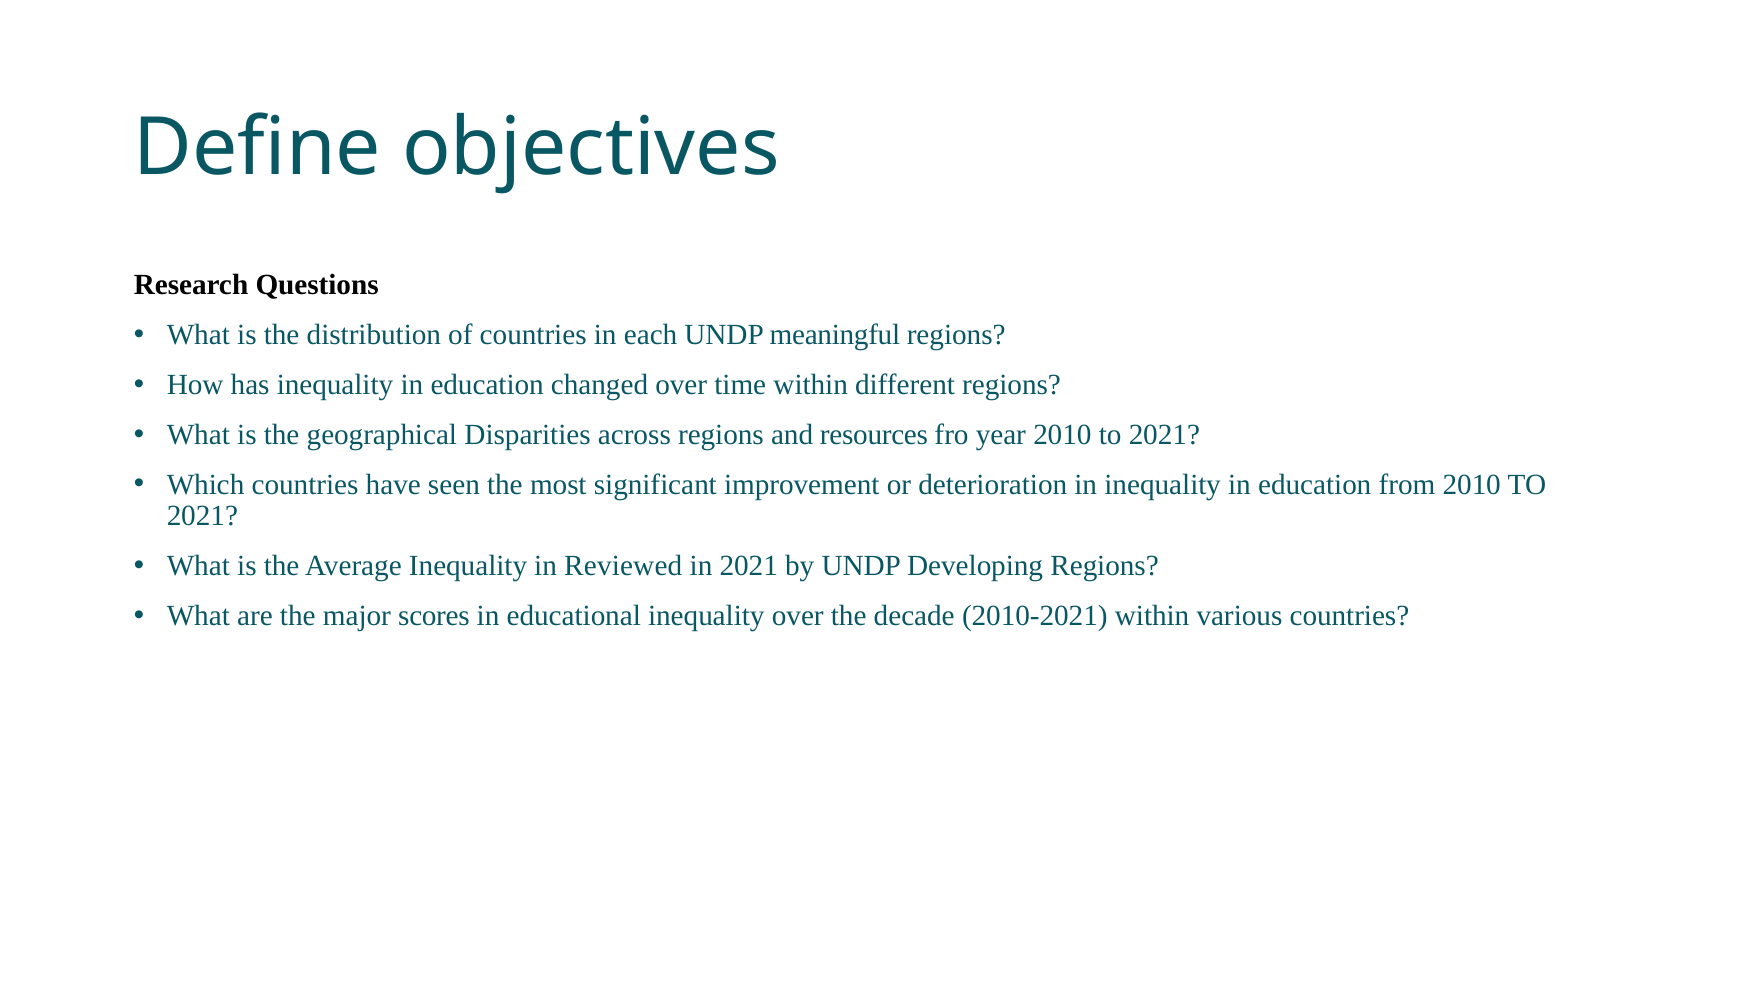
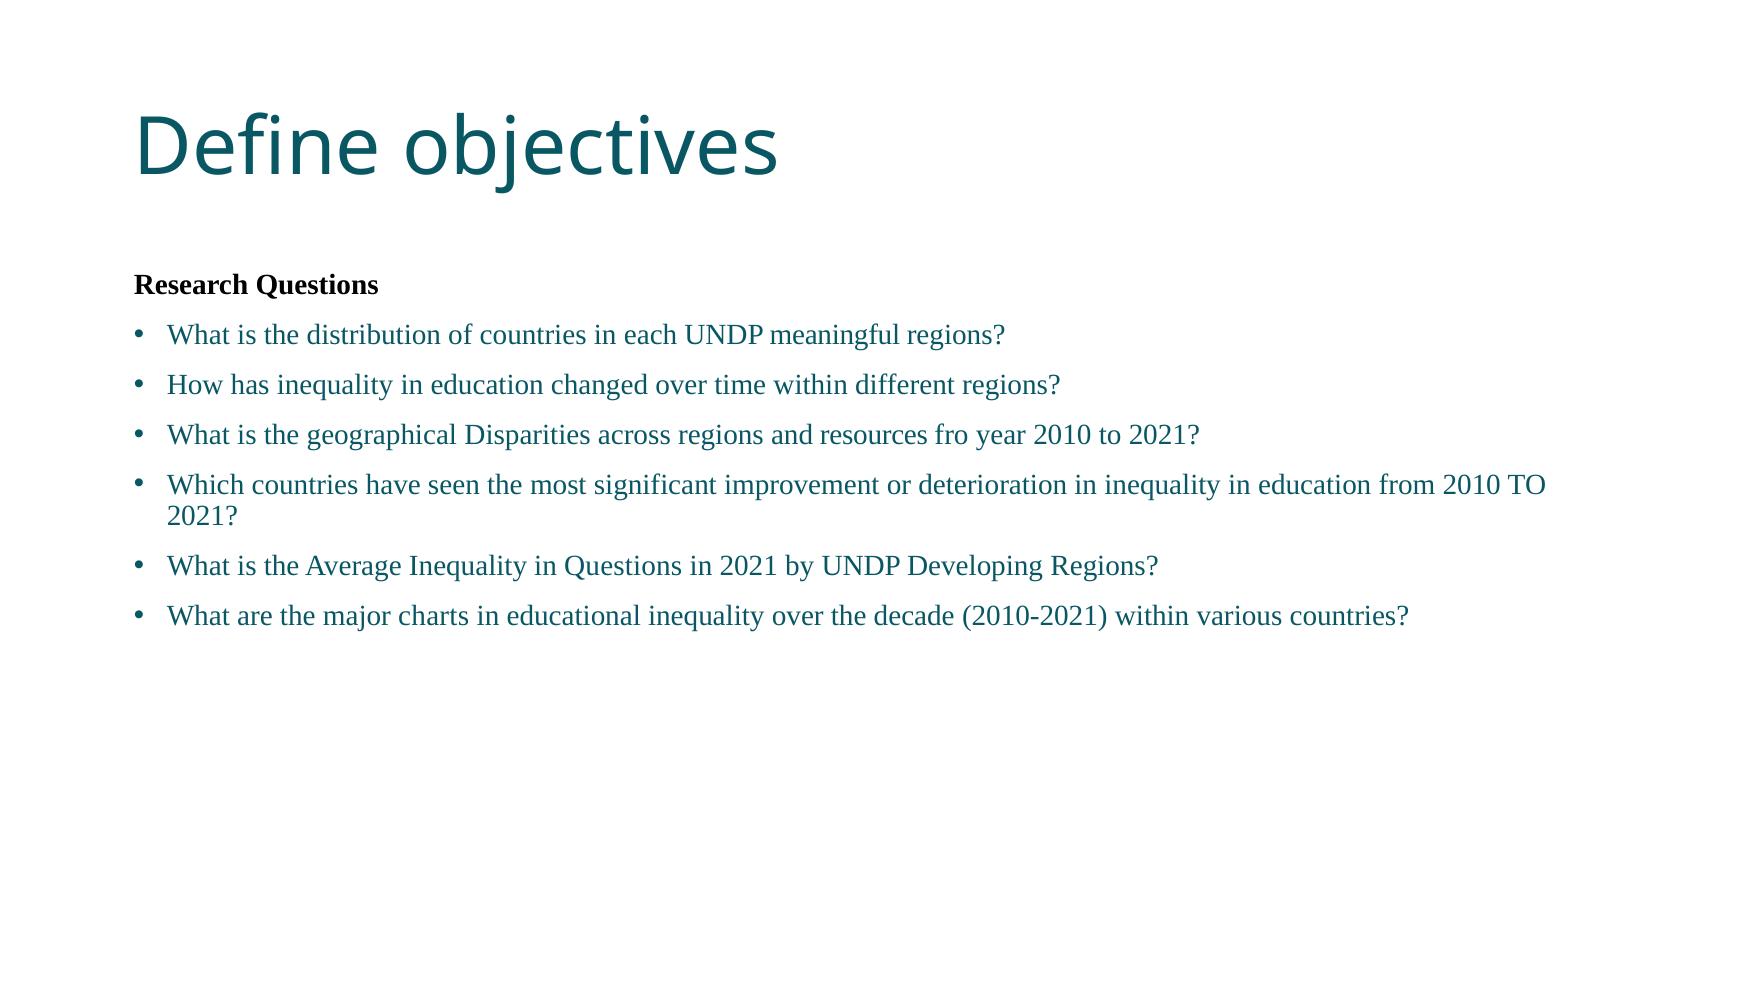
in Reviewed: Reviewed -> Questions
scores: scores -> charts
